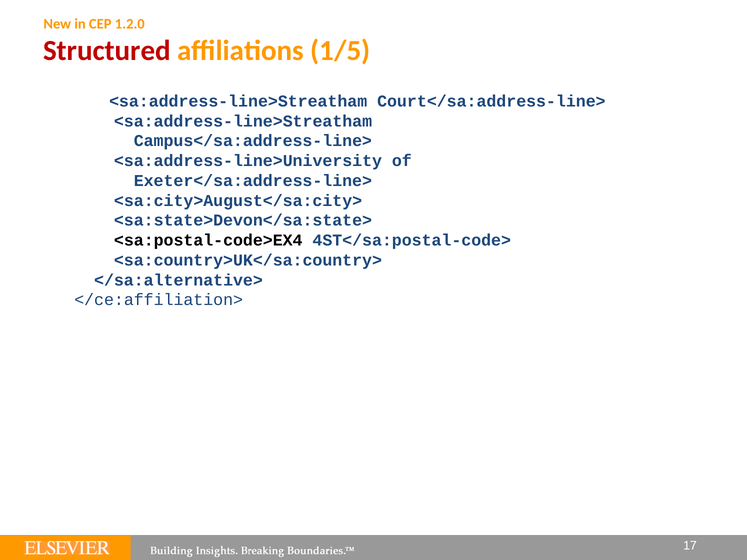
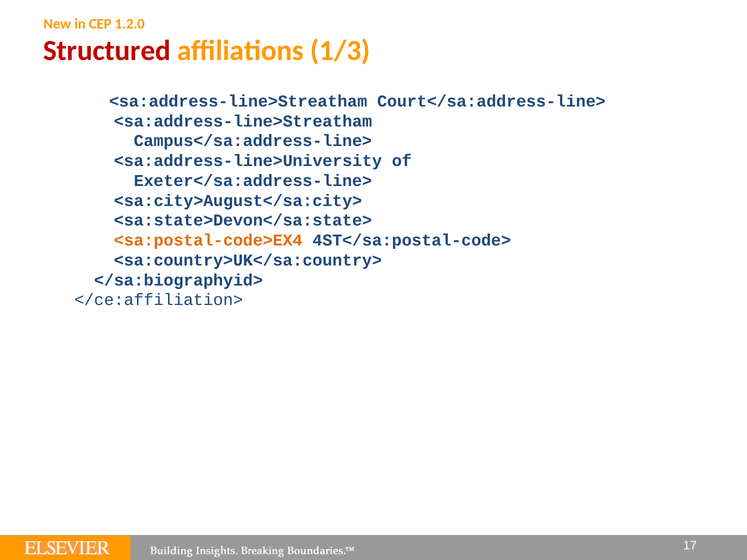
1/5: 1/5 -> 1/3
<sa:postal-code>EX4 colour: black -> orange
</sa:alternative>: </sa:alternative> -> </sa:biographyid>
